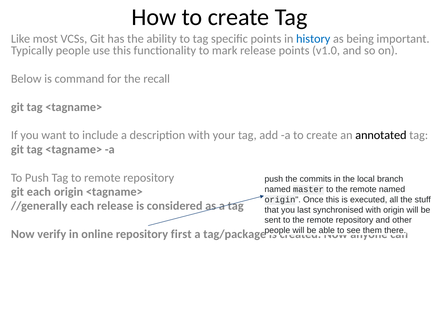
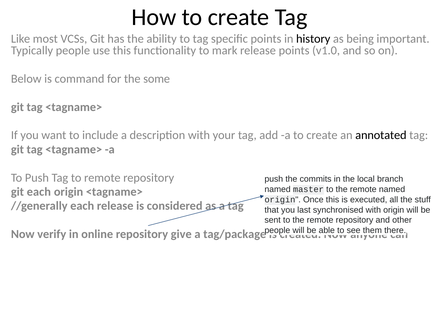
history colour: blue -> black
recall: recall -> some
first: first -> give
